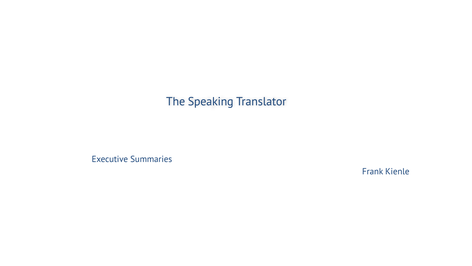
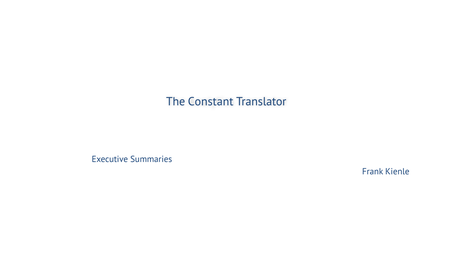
Speaking: Speaking -> Constant
